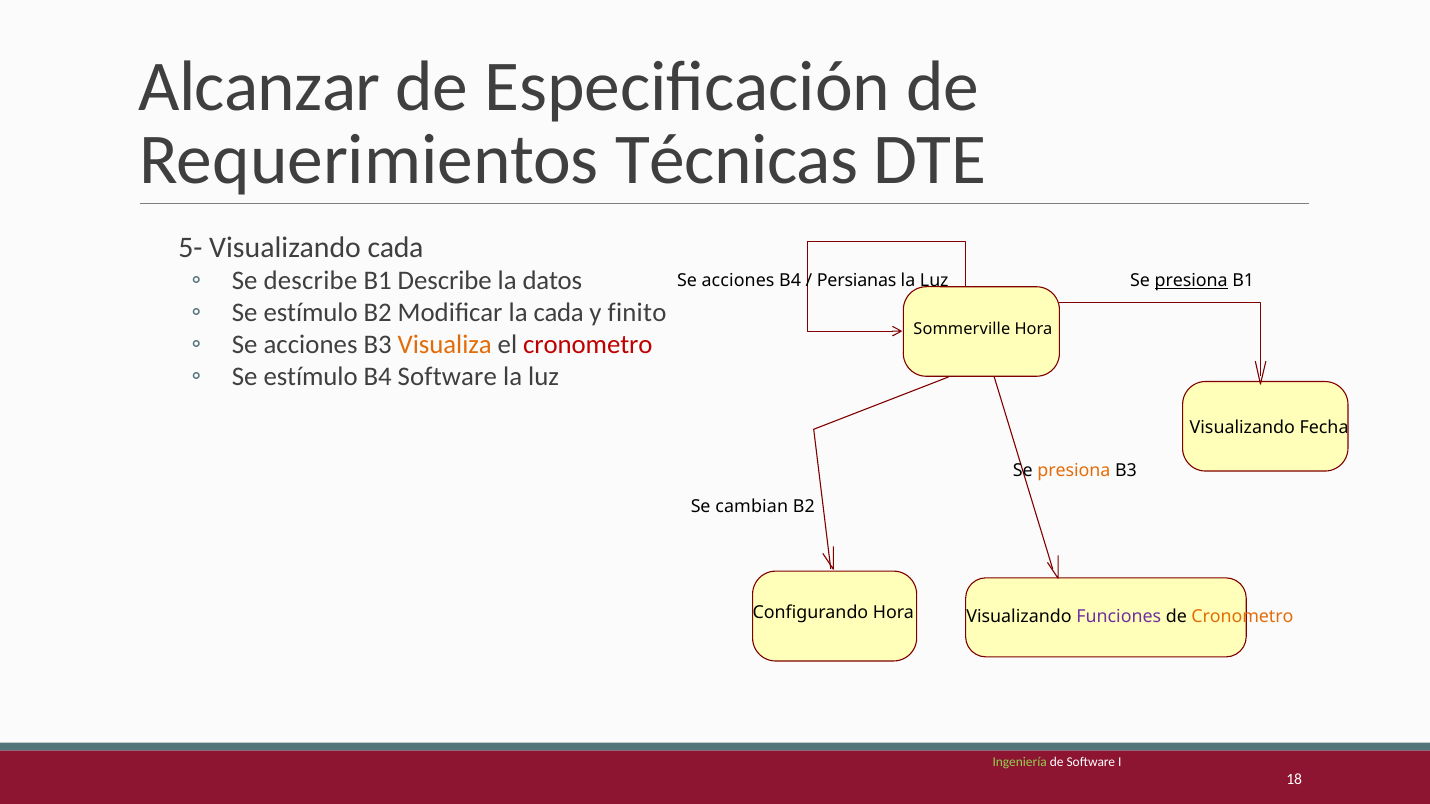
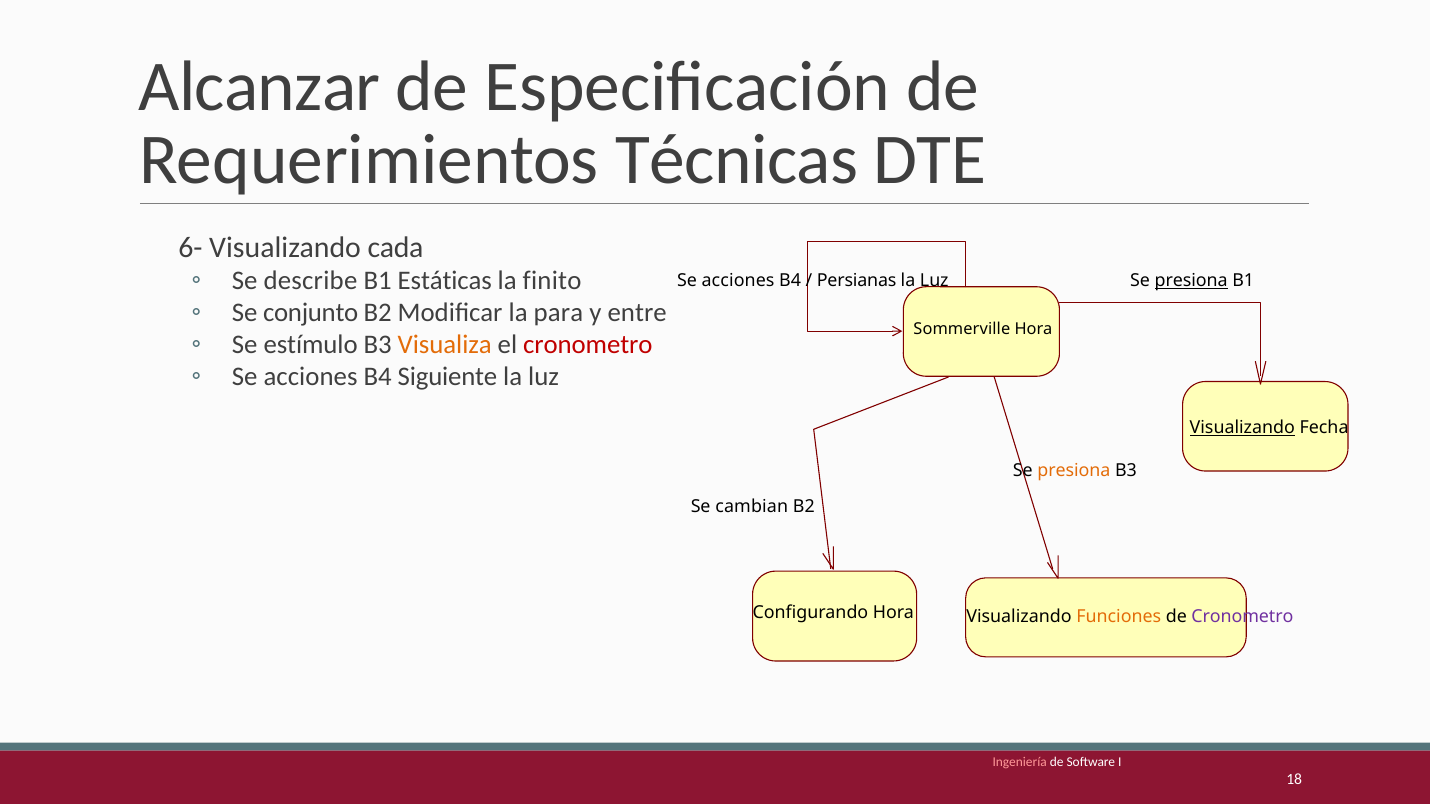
5-: 5- -> 6-
B1 Describe: Describe -> Estáticas
datos: datos -> finito
estímulo at (311, 313): estímulo -> conjunto
la cada: cada -> para
finito: finito -> entre
acciones at (311, 345): acciones -> estímulo
estímulo at (311, 377): estímulo -> acciones
B4 Software: Software -> Siguiente
Visualizando at (1242, 428) underline: none -> present
Funciones colour: purple -> orange
Cronometro at (1242, 617) colour: orange -> purple
Ingeniería colour: light green -> pink
